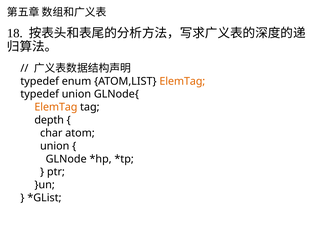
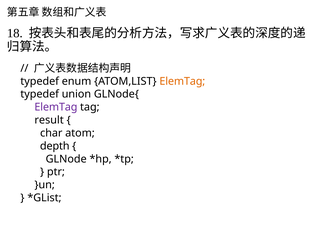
ElemTag at (56, 107) colour: orange -> purple
depth: depth -> result
union at (55, 146): union -> depth
